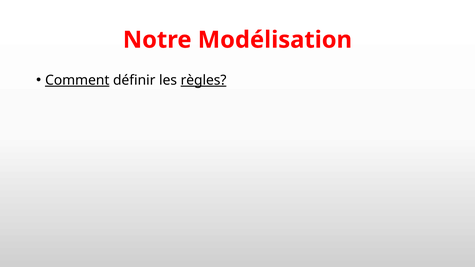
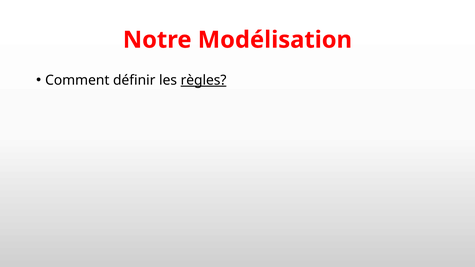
Comment underline: present -> none
